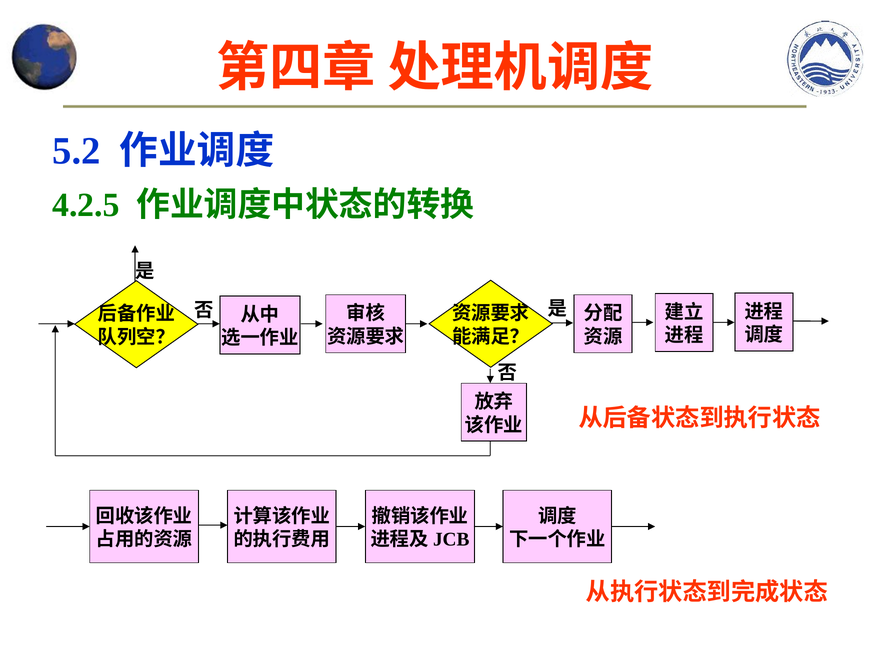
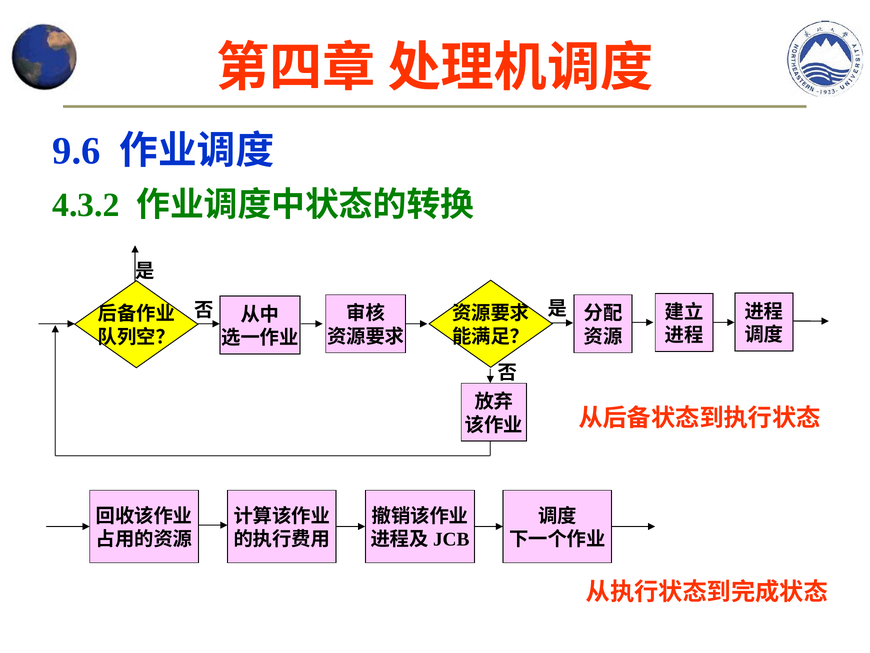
5.2: 5.2 -> 9.6
4.2.5: 4.2.5 -> 4.3.2
